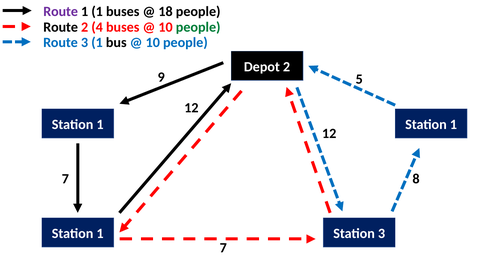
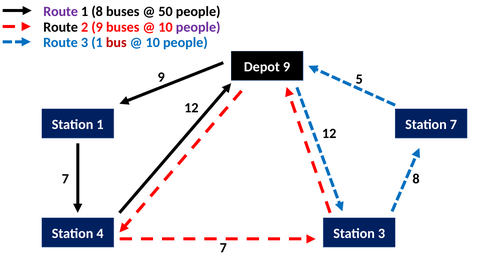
1 1: 1 -> 8
18: 18 -> 50
2 4: 4 -> 9
people at (198, 27) colour: green -> purple
bus colour: black -> red
Depot 2: 2 -> 9
1 at (453, 124): 1 -> 7
1 at (100, 233): 1 -> 4
